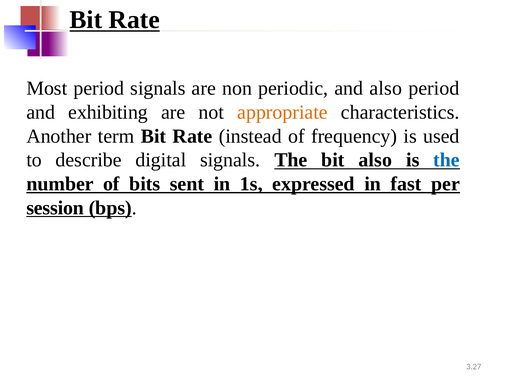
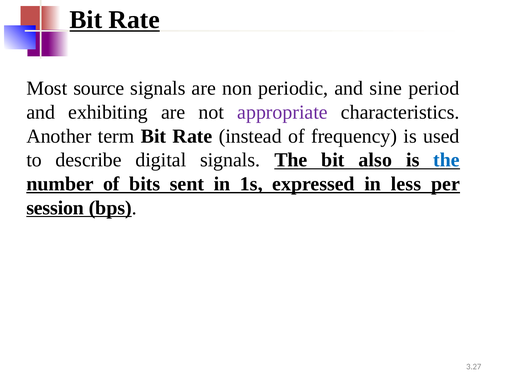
Most period: period -> source
and also: also -> sine
appropriate colour: orange -> purple
fast: fast -> less
